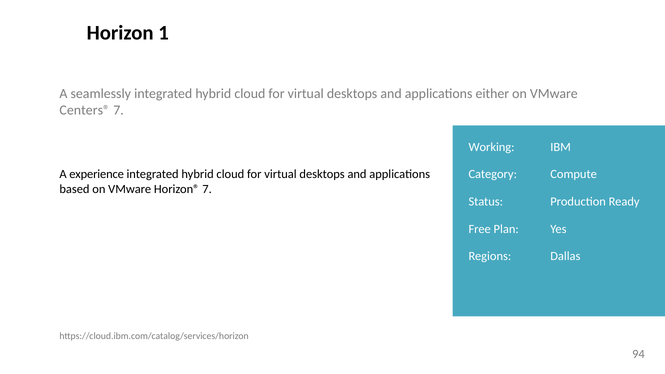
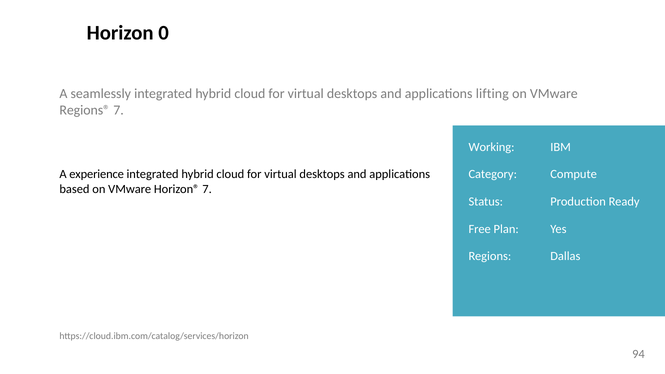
1: 1 -> 0
either: either -> lifting
Centers®: Centers® -> Regions®
